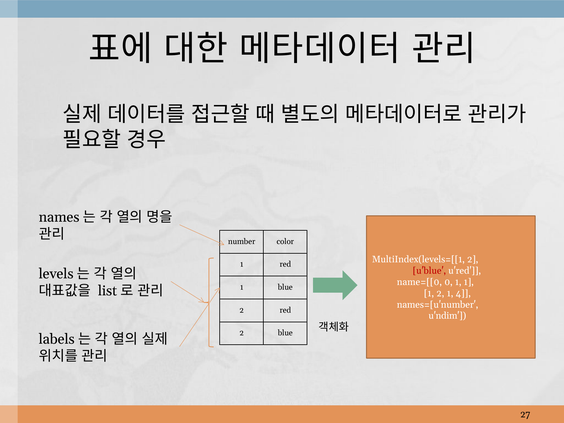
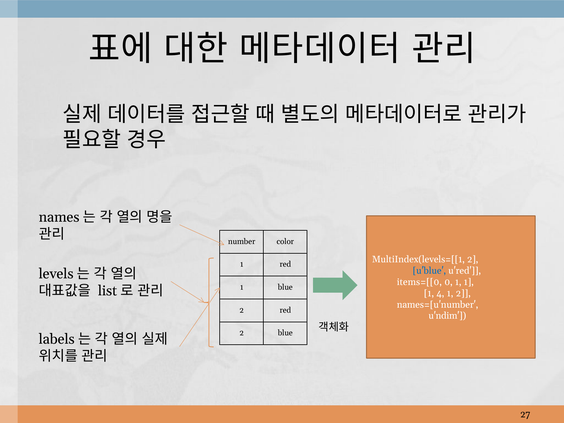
u'blue colour: red -> blue
name=[[0: name=[[0 -> items=[[0
1 2: 2 -> 4
1 4: 4 -> 2
